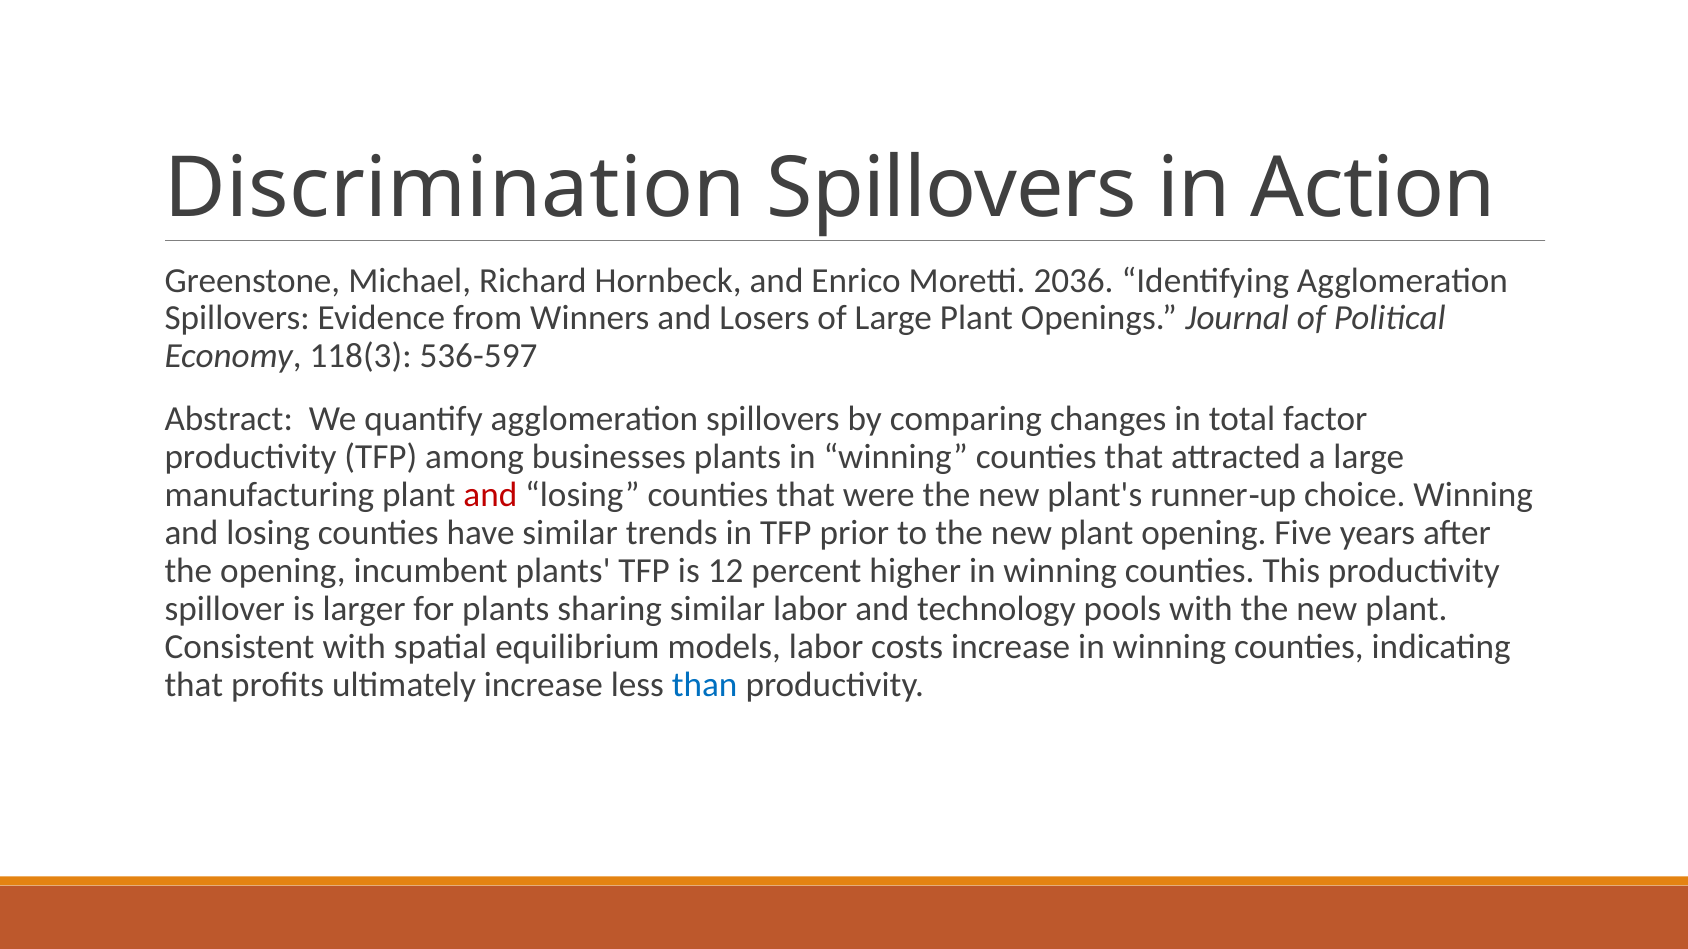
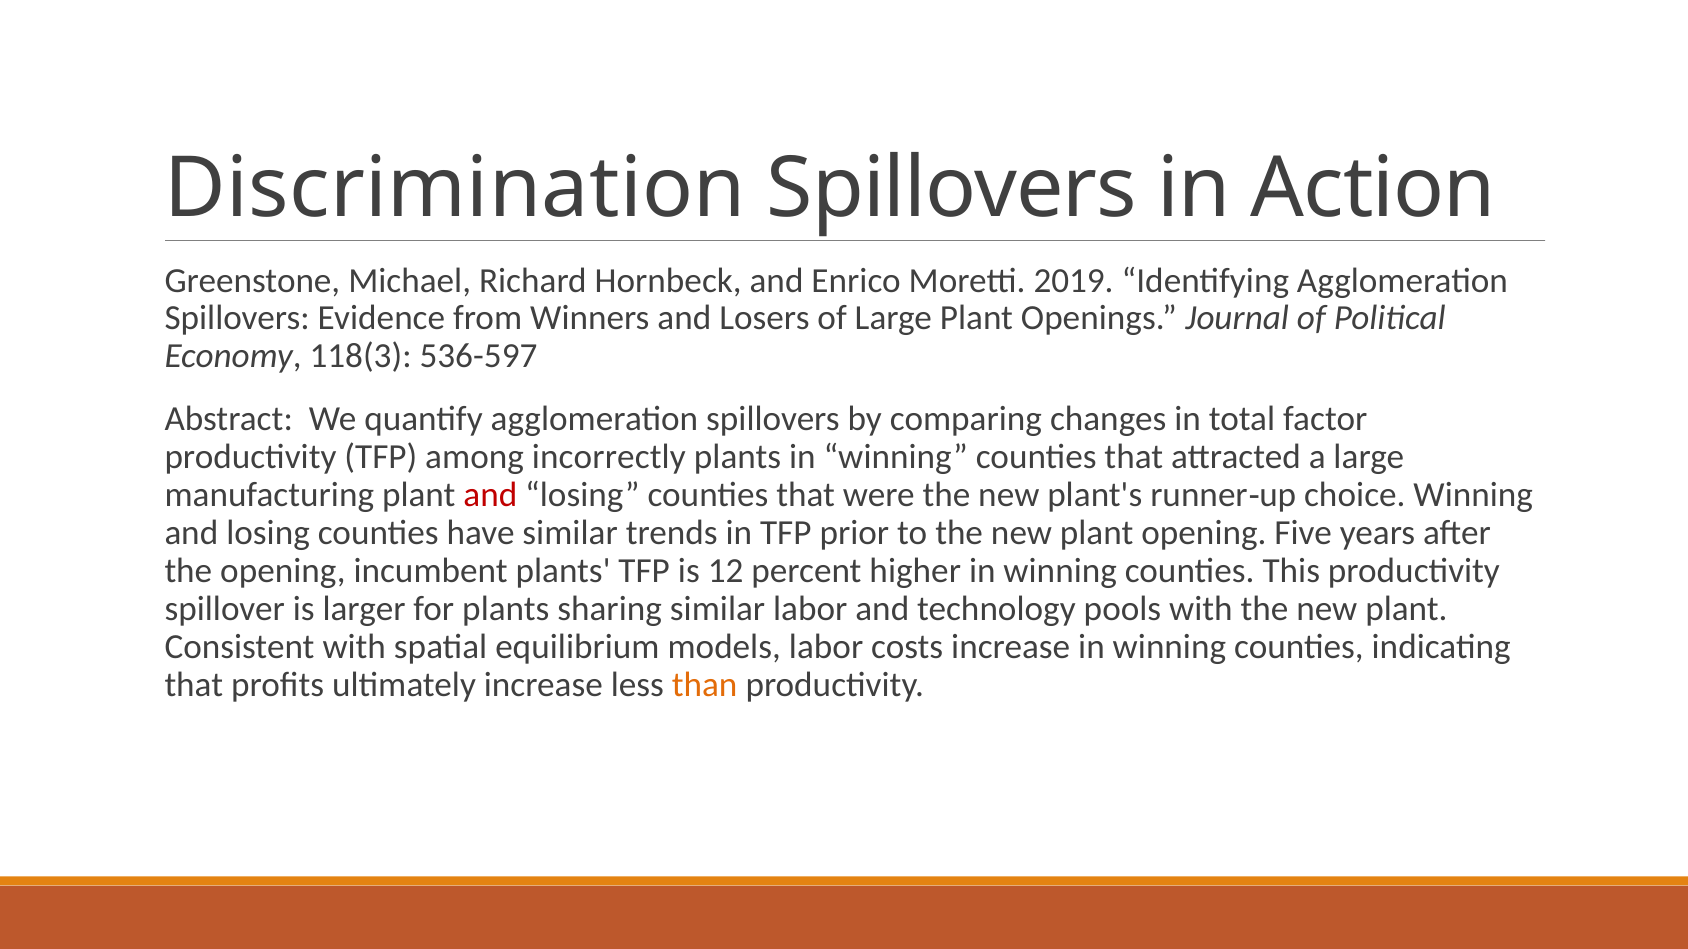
2036: 2036 -> 2019
businesses: businesses -> incorrectly
than colour: blue -> orange
